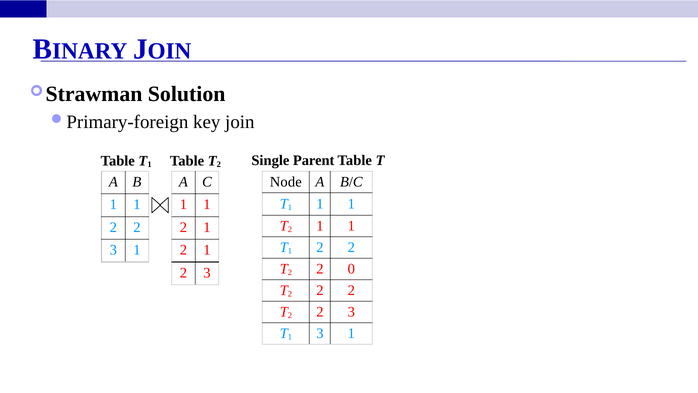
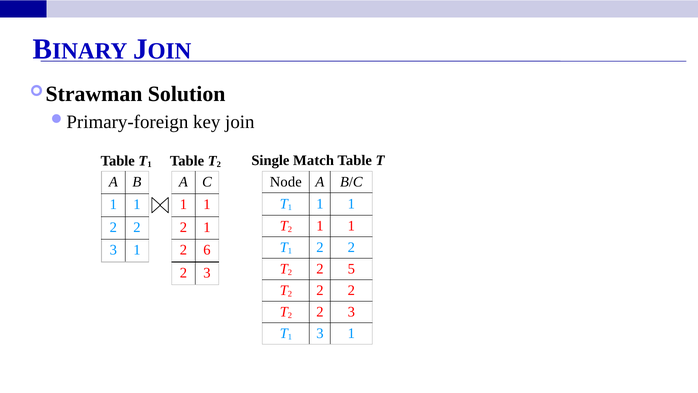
Parent: Parent -> Match
1 at (207, 250): 1 -> 6
0: 0 -> 5
